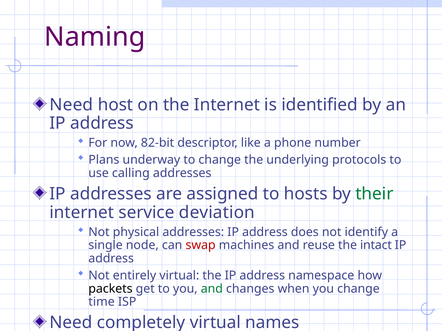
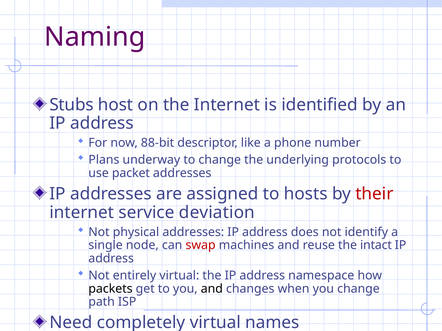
Need at (71, 105): Need -> Stubs
82-bit: 82-bit -> 88-bit
calling: calling -> packet
their colour: green -> red
and at (212, 289) colour: green -> black
time: time -> path
